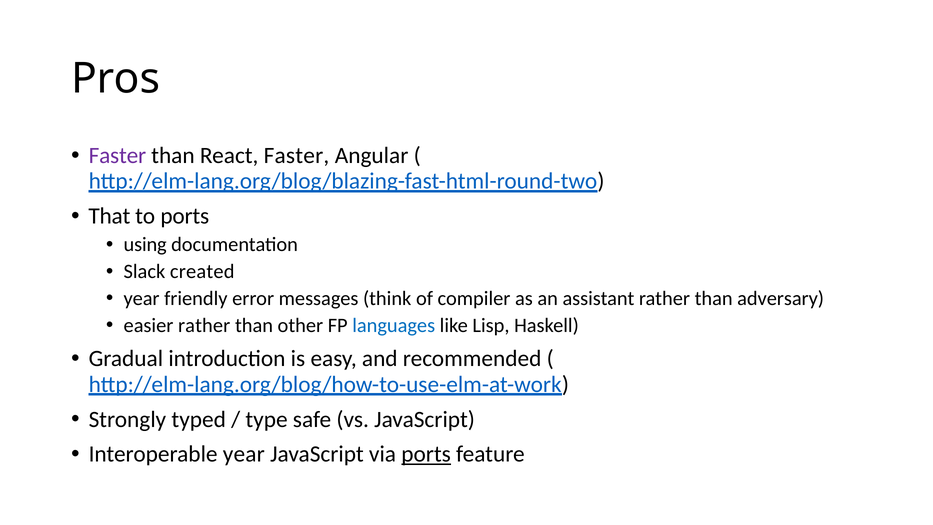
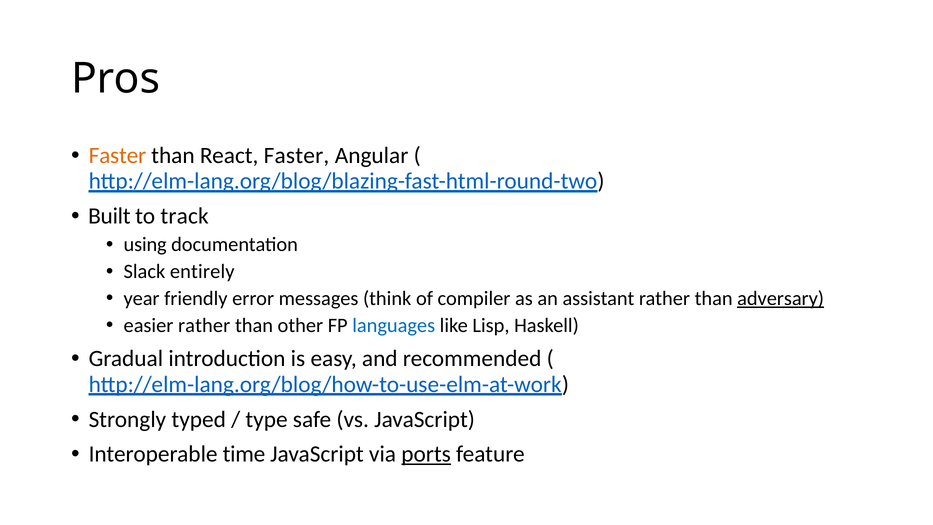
Faster at (117, 156) colour: purple -> orange
That: That -> Built
to ports: ports -> track
created: created -> entirely
adversary underline: none -> present
Interoperable year: year -> time
